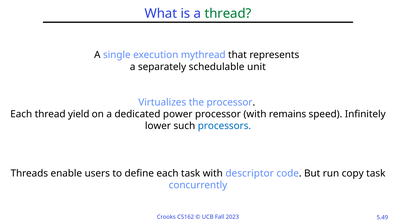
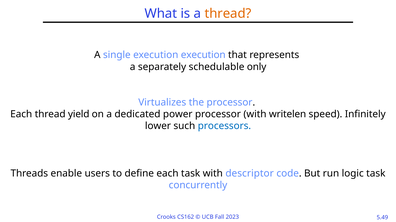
thread at (228, 14) colour: green -> orange
execution mythread: mythread -> execution
unit: unit -> only
remains: remains -> writelen
copy: copy -> logic
